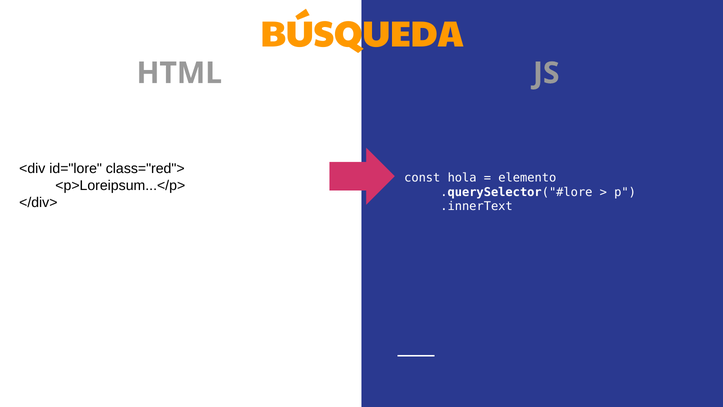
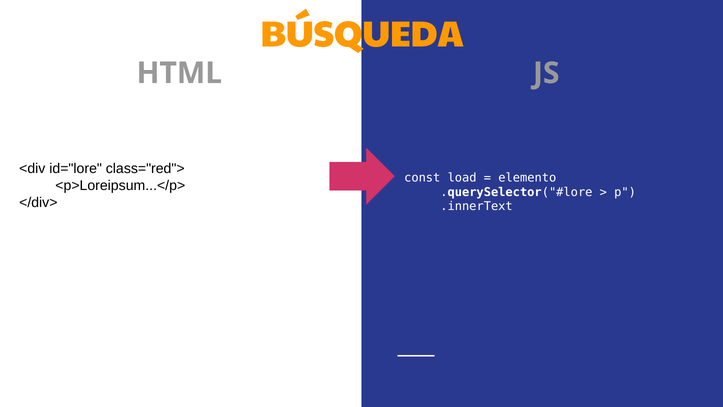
hola: hola -> load
